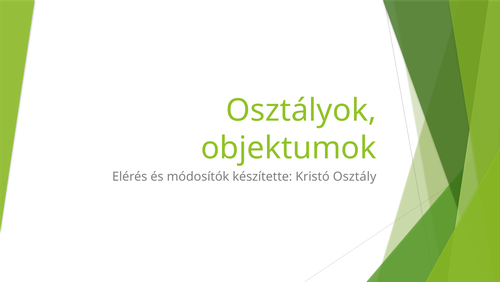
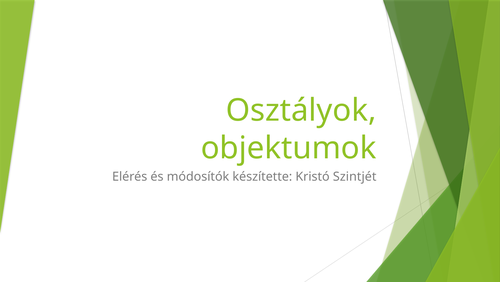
Osztály: Osztály -> Szintjét
